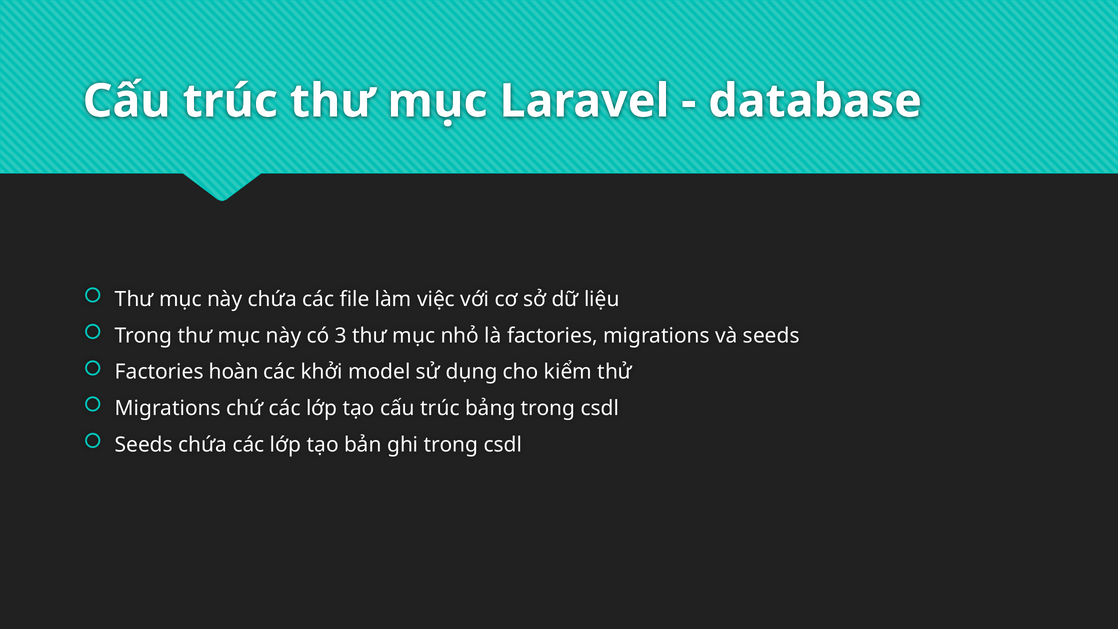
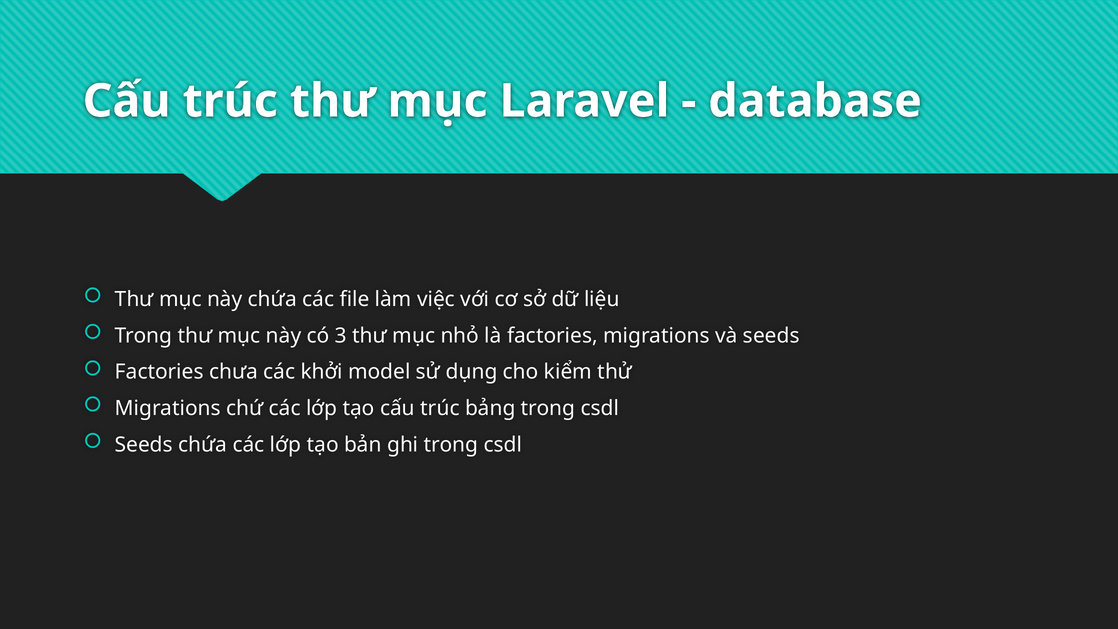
hoàn: hoàn -> chưa
